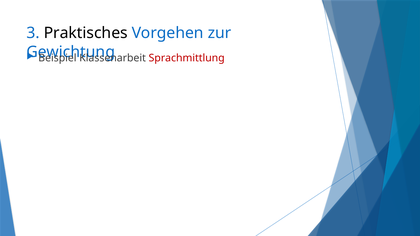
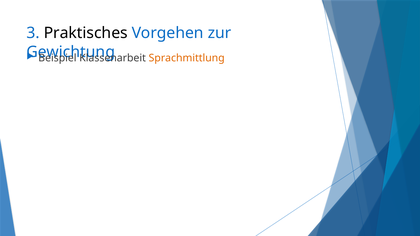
Sprachmittlung colour: red -> orange
